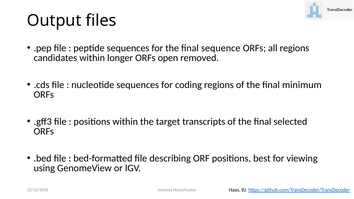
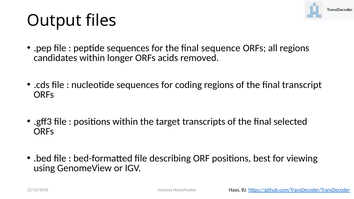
open: open -> acids
minimum: minimum -> transcript
